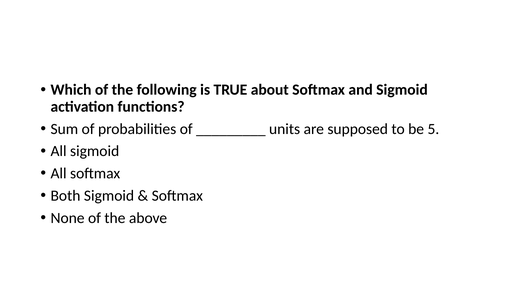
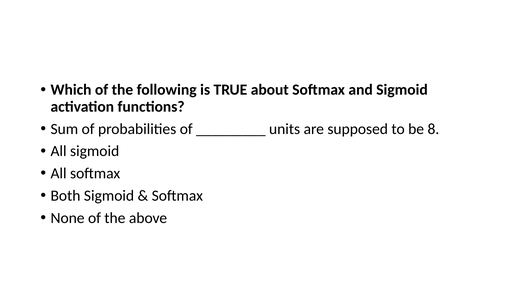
5: 5 -> 8
